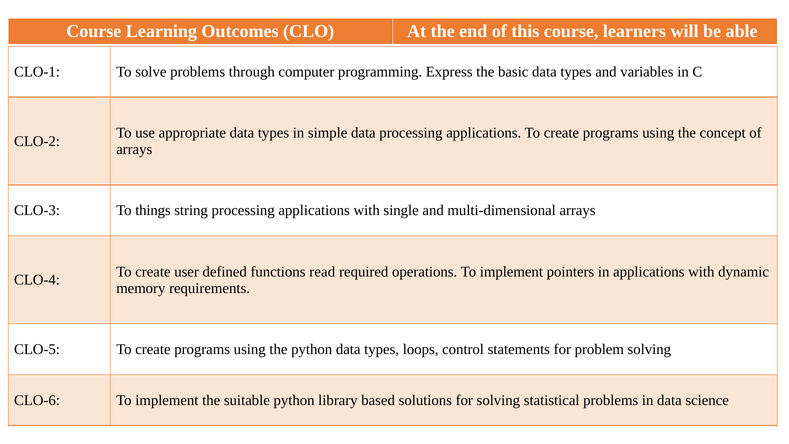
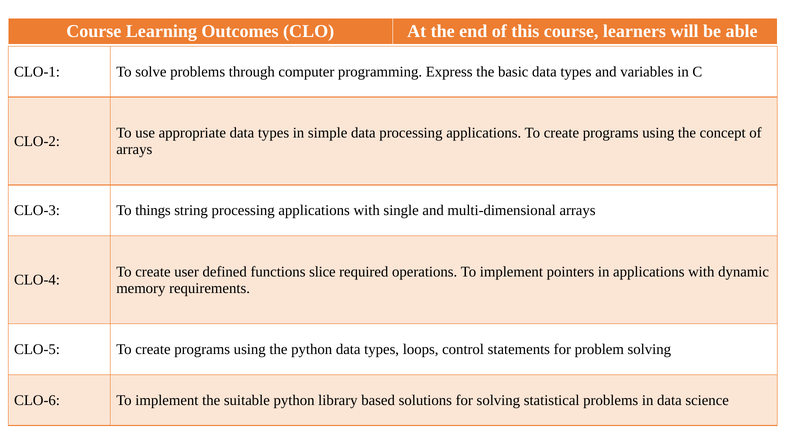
read: read -> slice
